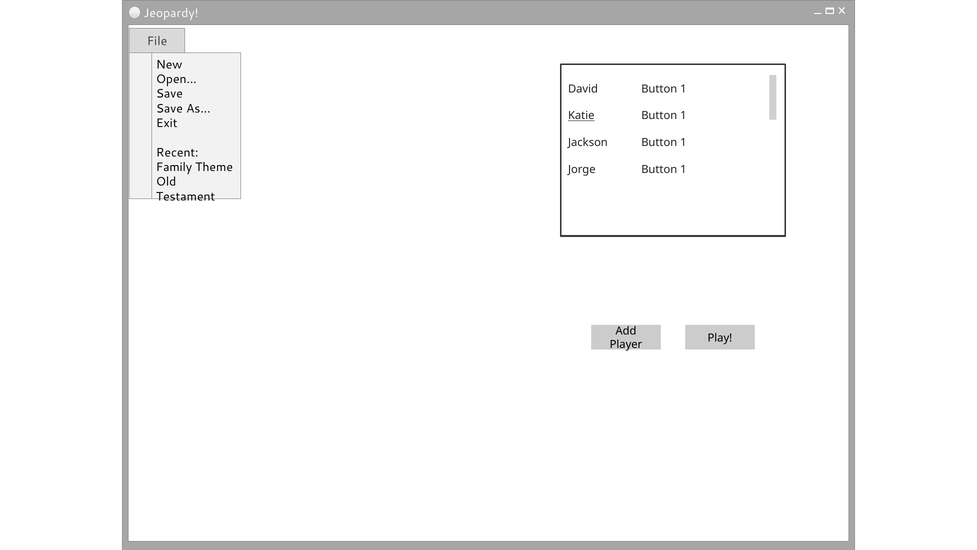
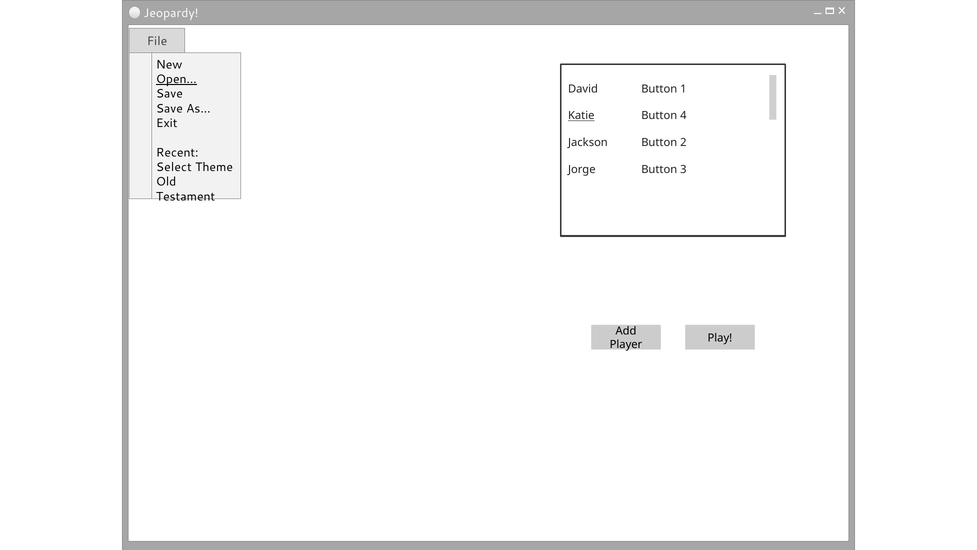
Open… underline: none -> present
1 at (683, 116): 1 -> 4
Jackson Button 1: 1 -> 2
Family: Family -> Select
Jorge Button 1: 1 -> 3
